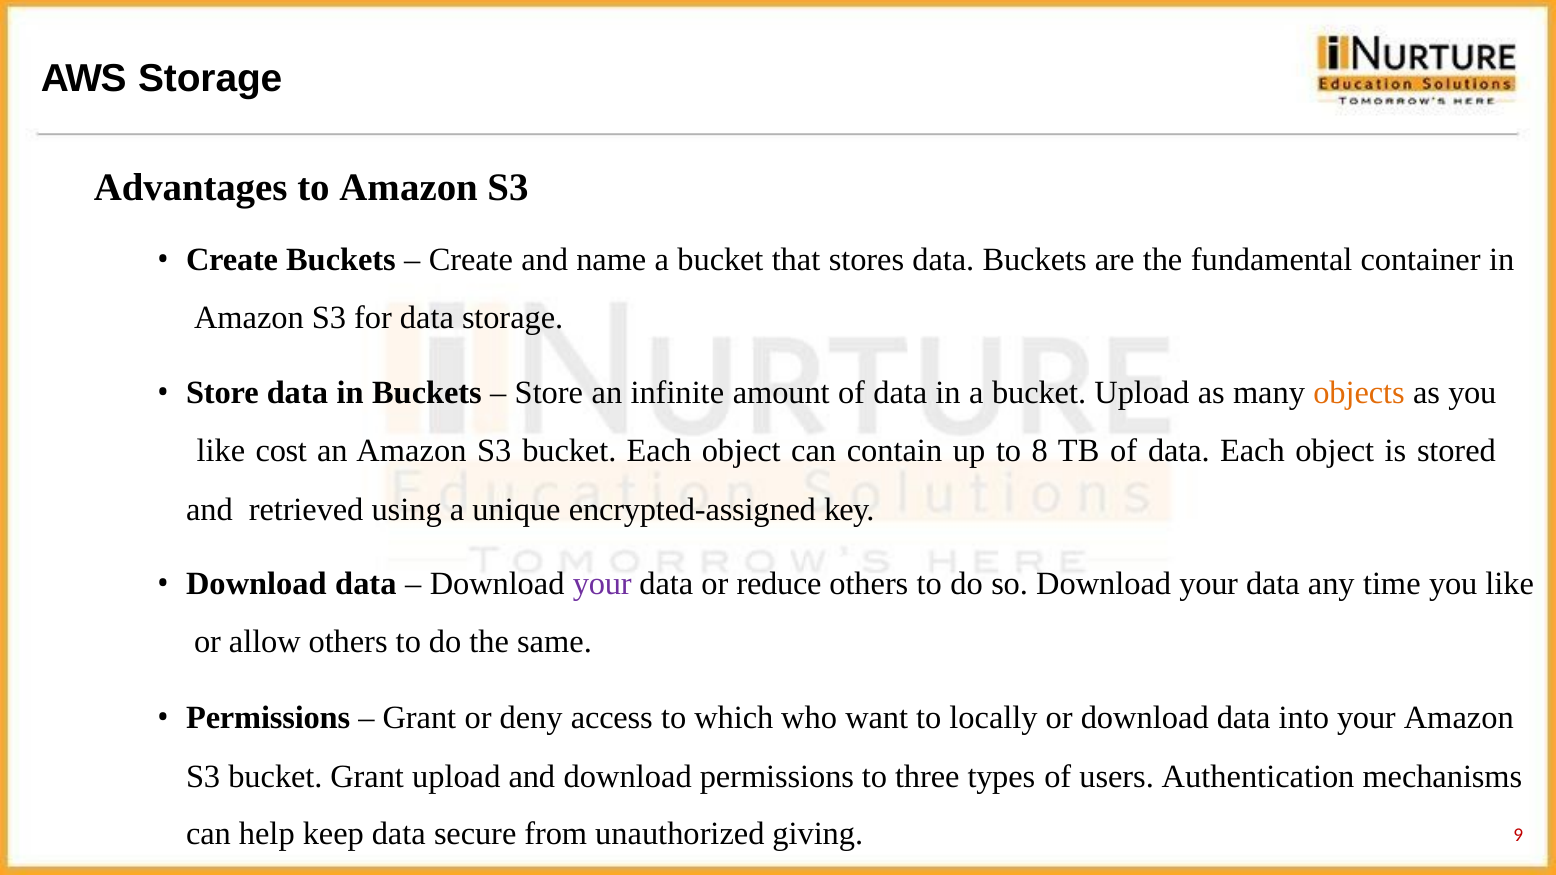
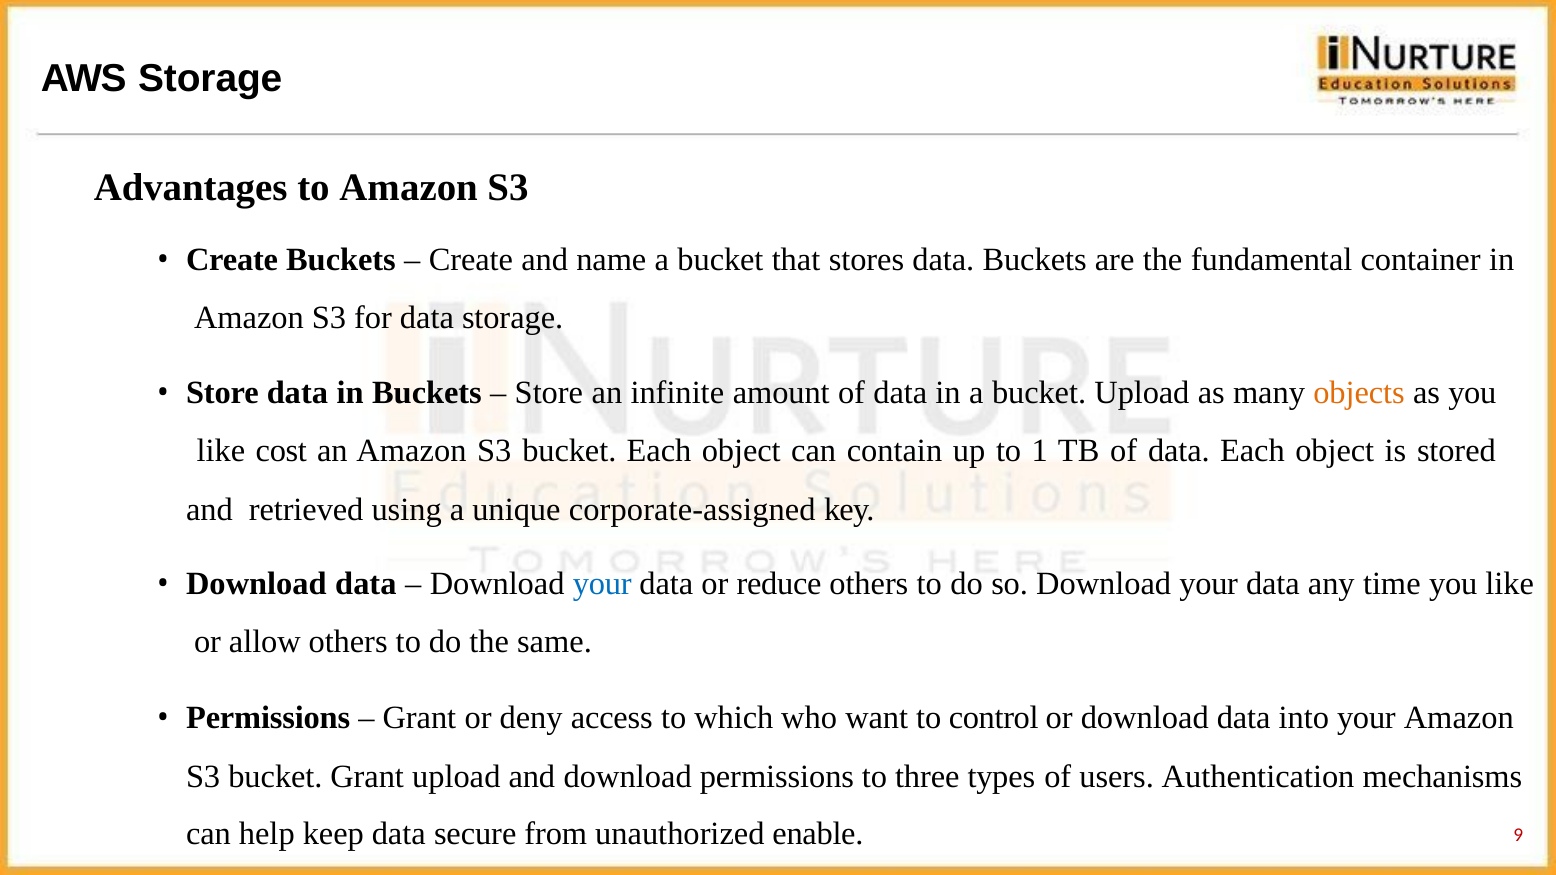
8: 8 -> 1
encrypted-assigned: encrypted-assigned -> corporate-assigned
your at (602, 584) colour: purple -> blue
locally: locally -> control
giving: giving -> enable
